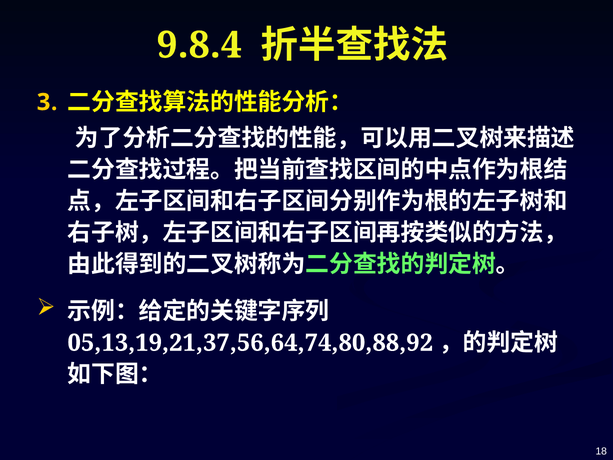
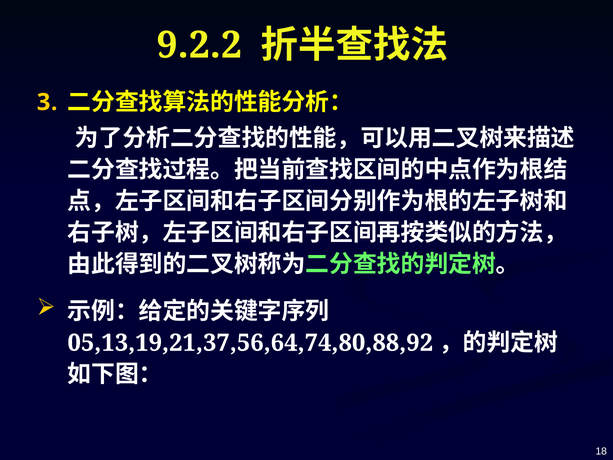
9.8.4: 9.8.4 -> 9.2.2
